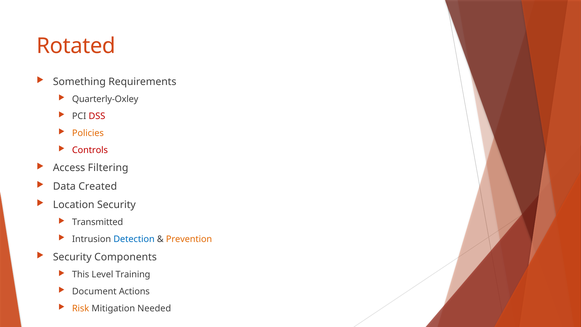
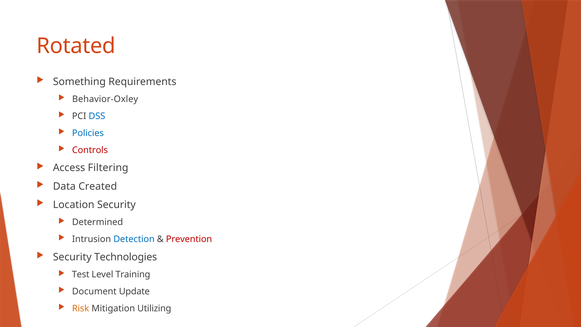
Quarterly-Oxley: Quarterly-Oxley -> Behavior-Oxley
DSS colour: red -> blue
Policies colour: orange -> blue
Transmitted: Transmitted -> Determined
Prevention colour: orange -> red
Components: Components -> Technologies
This: This -> Test
Actions: Actions -> Update
Needed: Needed -> Utilizing
